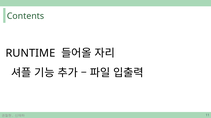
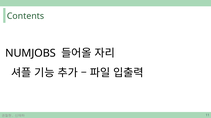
RUNTIME: RUNTIME -> NUMJOBS
